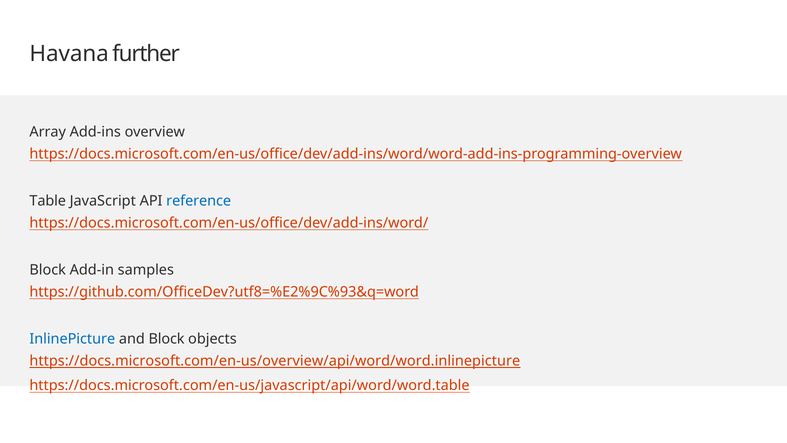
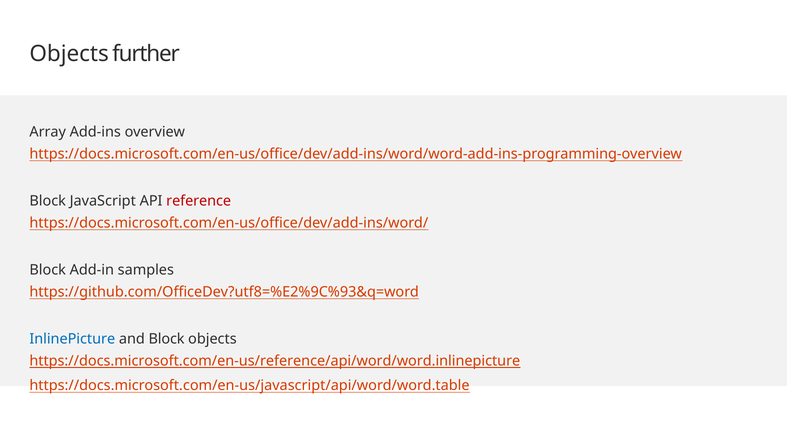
Havana at (69, 54): Havana -> Objects
Table at (48, 201): Table -> Block
reference colour: blue -> red
https://docs.microsoft.com/en-us/overview/api/word/word.inlinepicture: https://docs.microsoft.com/en-us/overview/api/word/word.inlinepicture -> https://docs.microsoft.com/en-us/reference/api/word/word.inlinepicture
